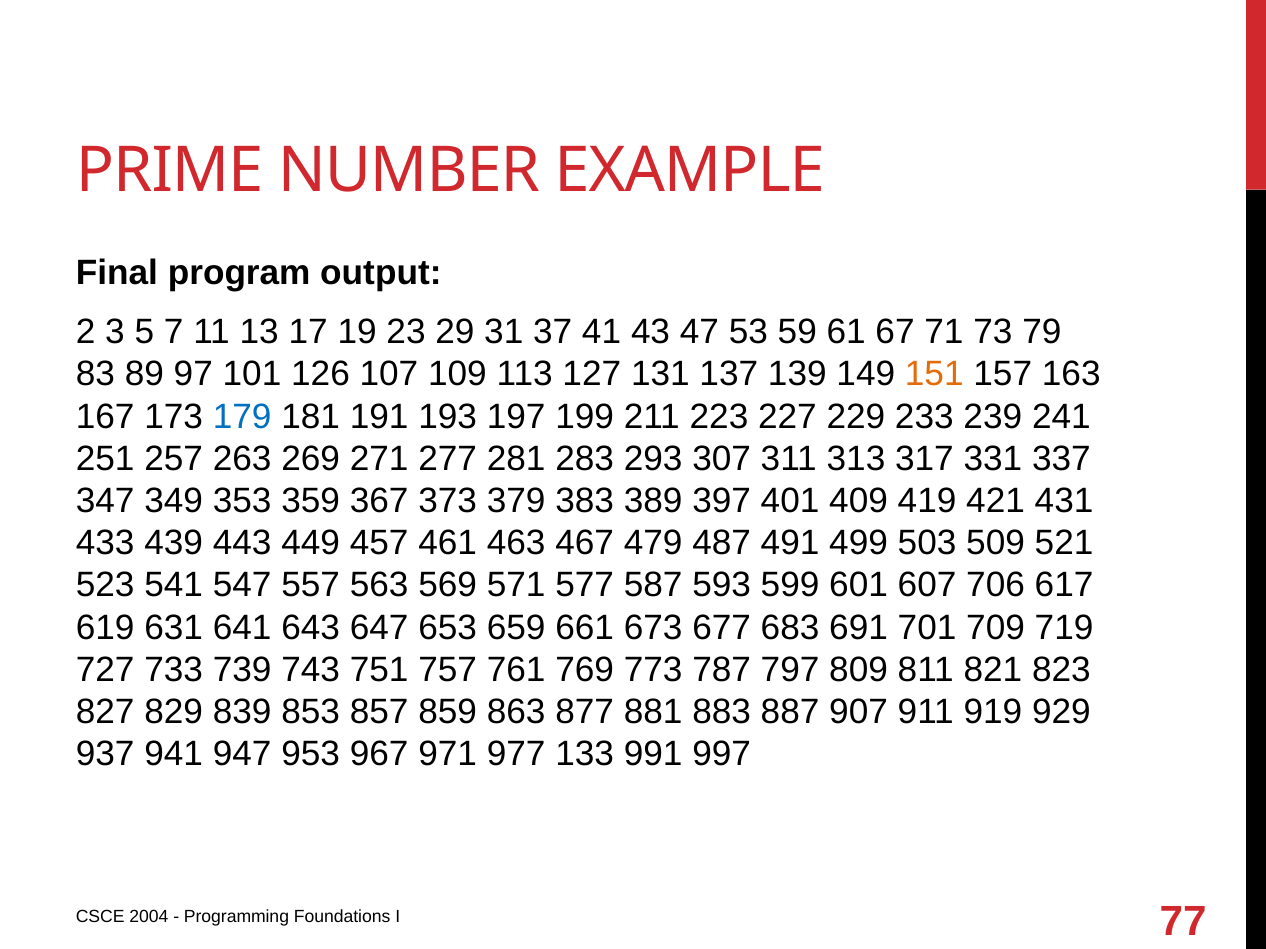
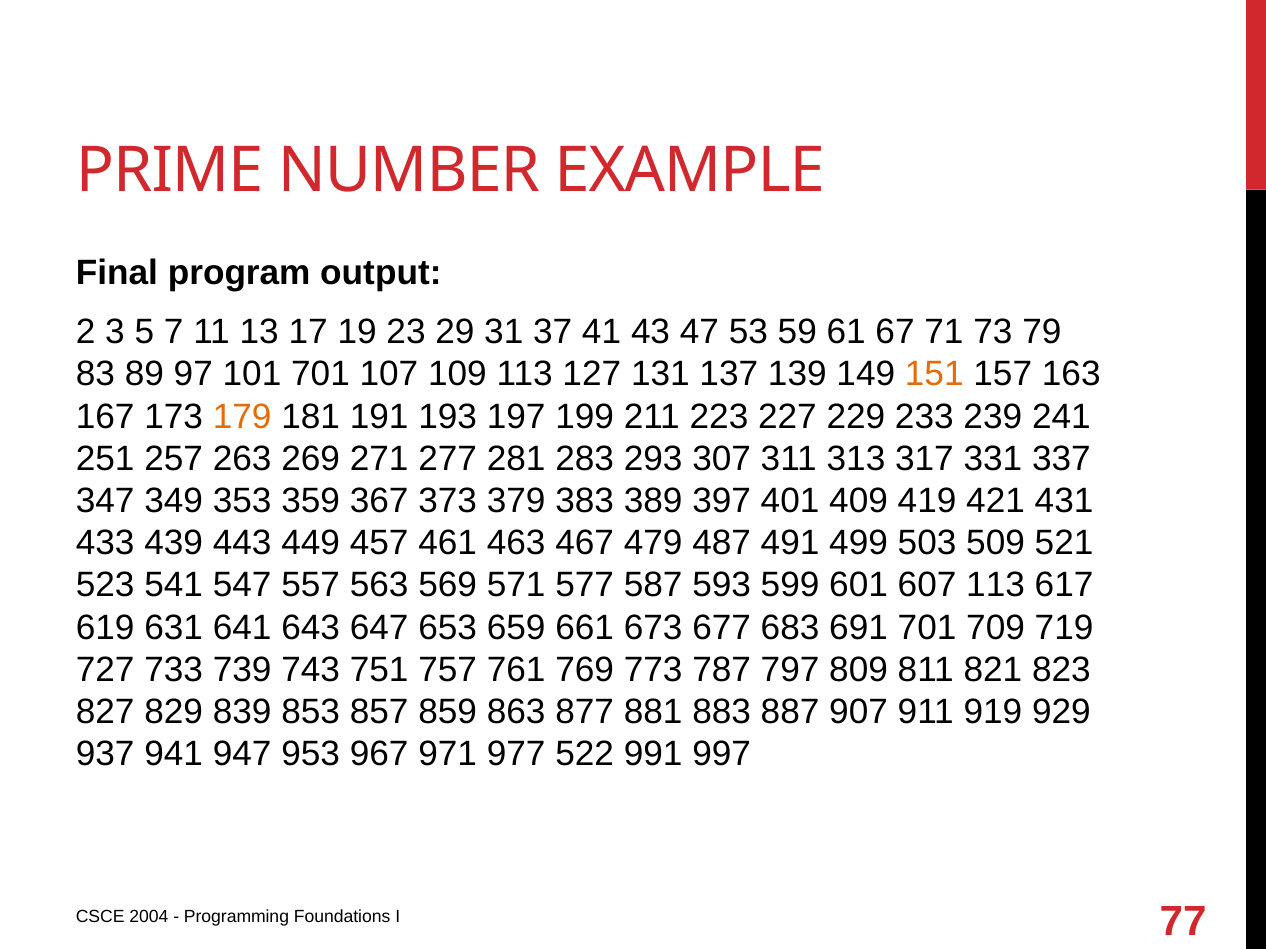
101 126: 126 -> 701
179 colour: blue -> orange
607 706: 706 -> 113
133: 133 -> 522
